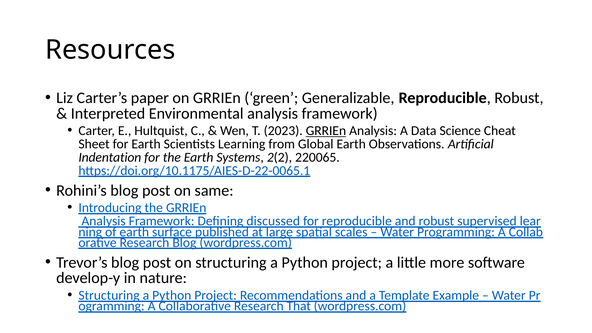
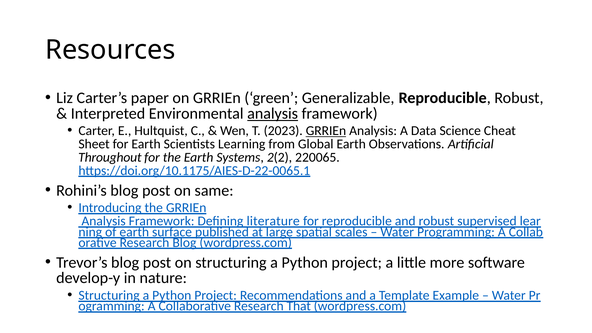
analysis at (273, 114) underline: none -> present
Indentation: Indentation -> Throughout
discussed: discussed -> literature
